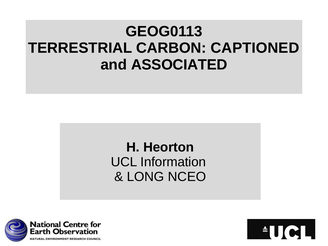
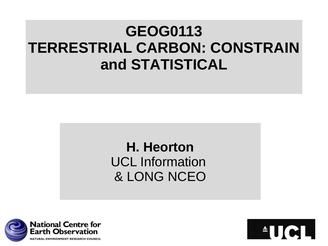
CAPTIONED: CAPTIONED -> CONSTRAIN
ASSOCIATED: ASSOCIATED -> STATISTICAL
